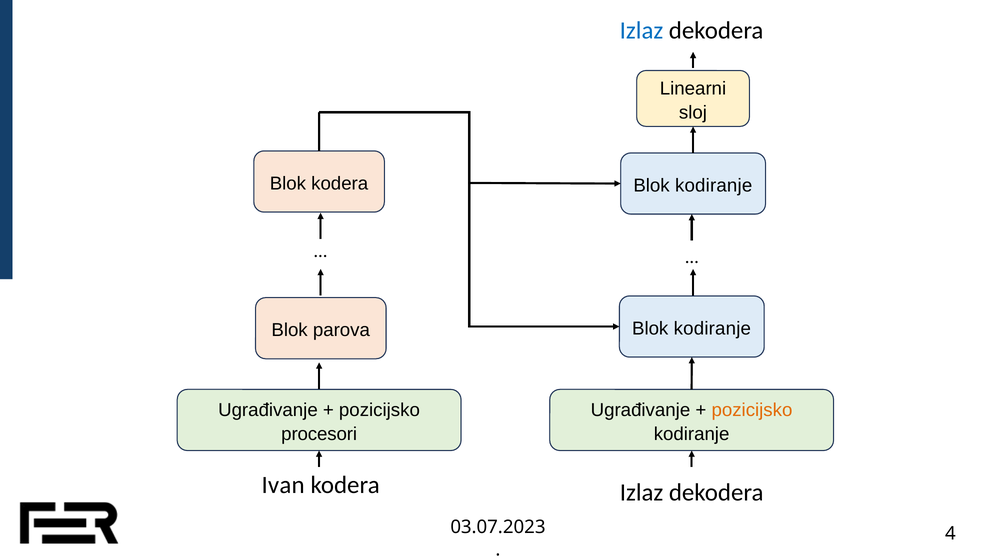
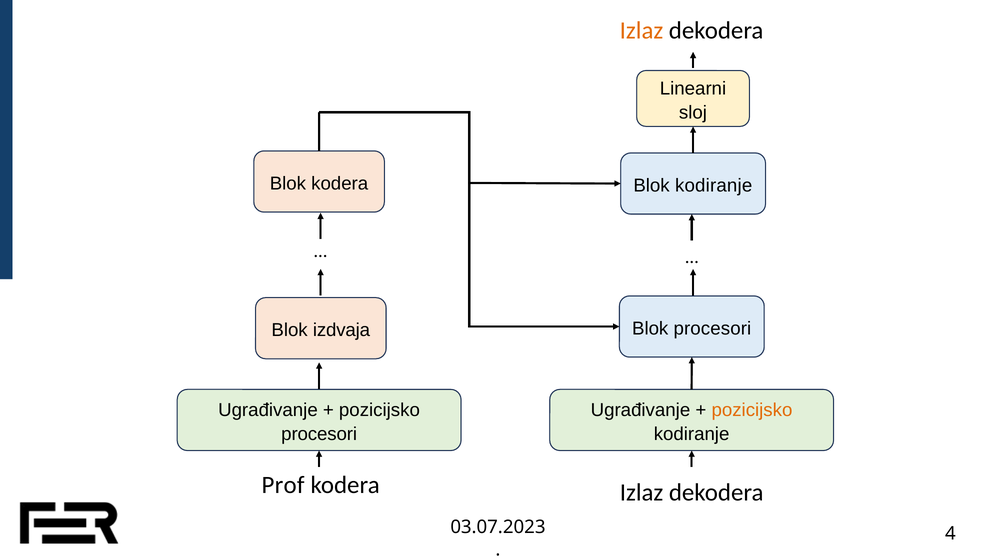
Izlaz at (642, 31) colour: blue -> orange
kodiranje at (712, 329): kodiranje -> procesori
parova: parova -> izdvaja
Ivan: Ivan -> Prof
